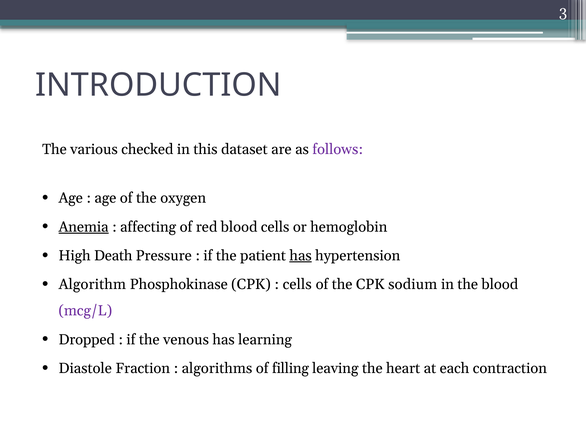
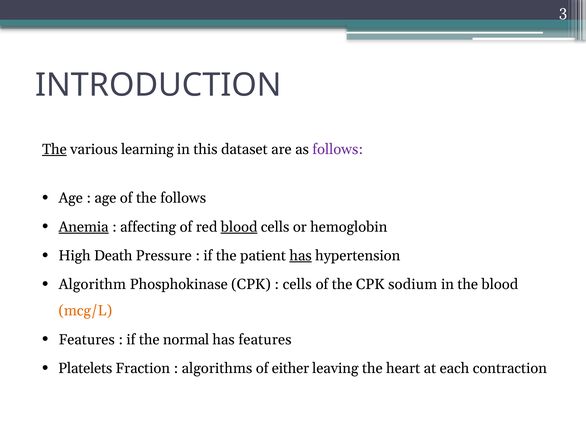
The at (54, 149) underline: none -> present
checked: checked -> learning
the oxygen: oxygen -> follows
blood at (239, 227) underline: none -> present
mcg/L colour: purple -> orange
Dropped at (87, 340): Dropped -> Features
venous: venous -> normal
has learning: learning -> features
Diastole: Diastole -> Platelets
filling: filling -> either
